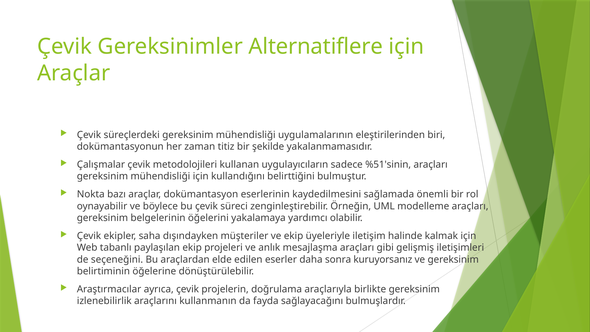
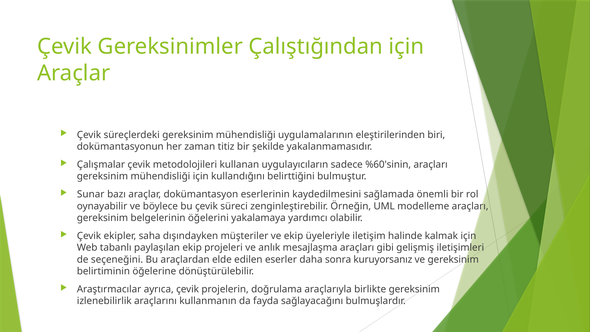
Alternatiflere: Alternatiflere -> Çalıştığından
%51'sinin: %51'sinin -> %60'sinin
Nokta: Nokta -> Sunar
